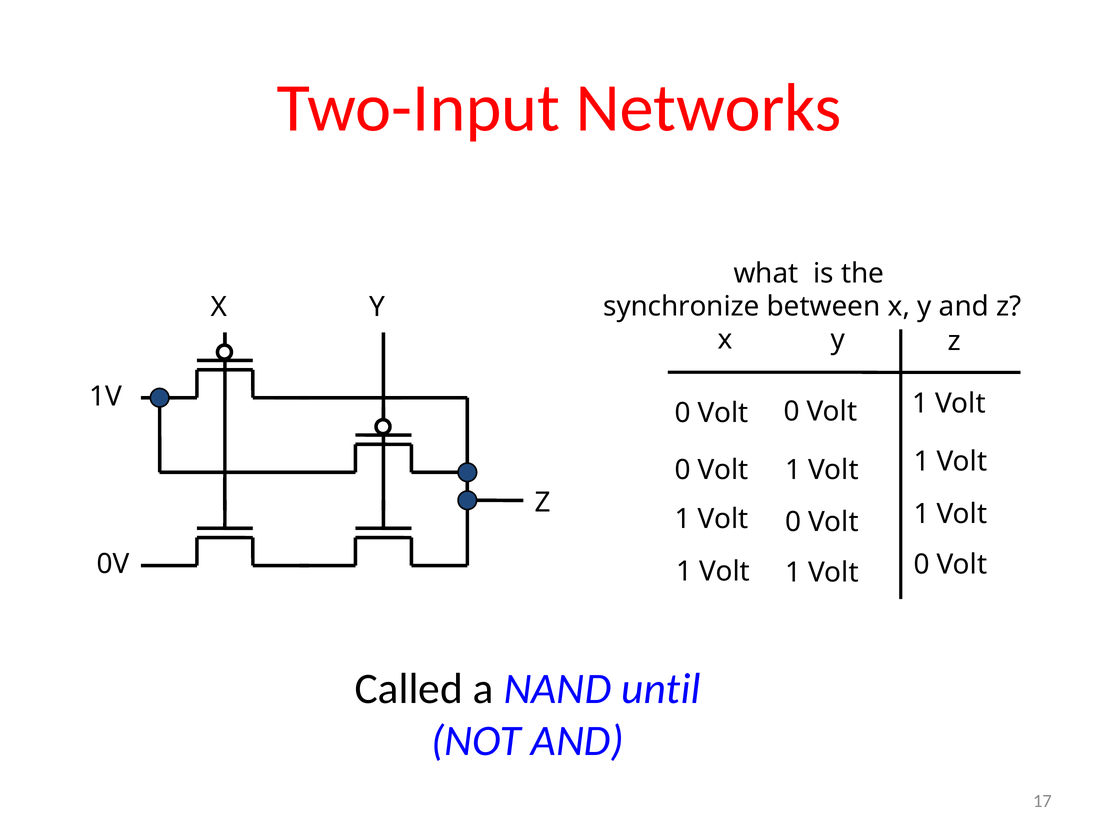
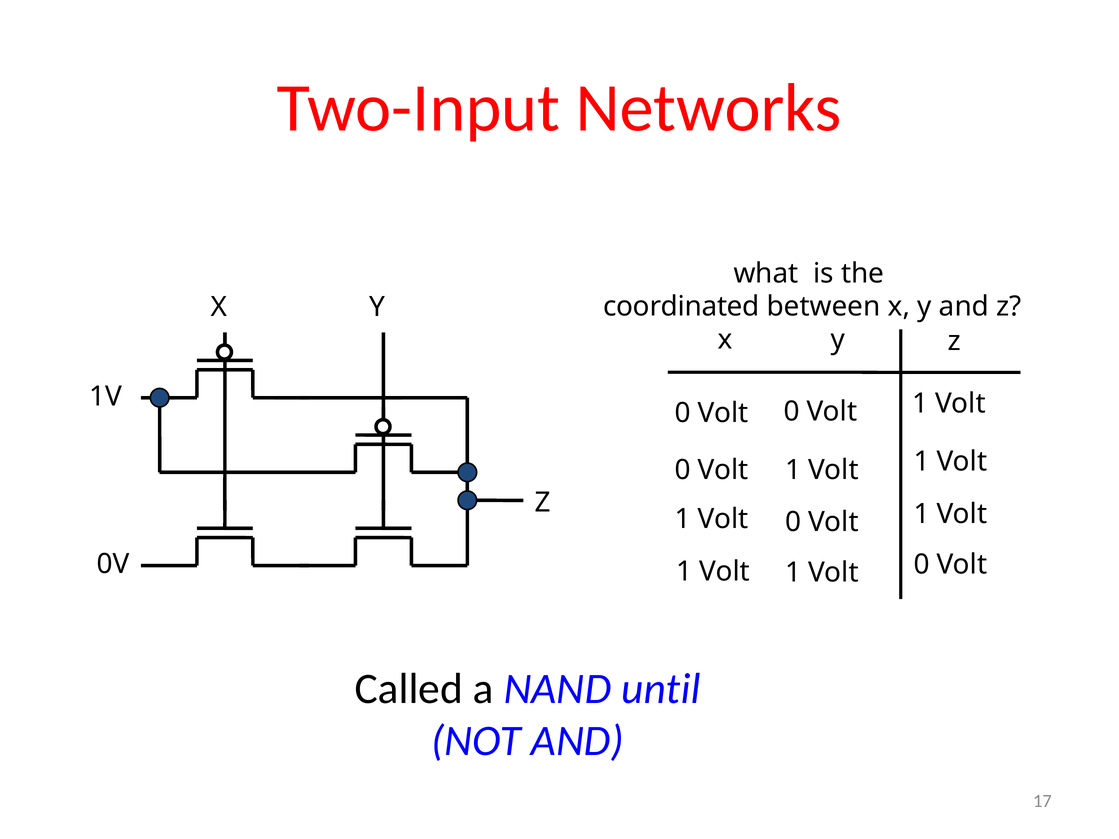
synchronize: synchronize -> coordinated
